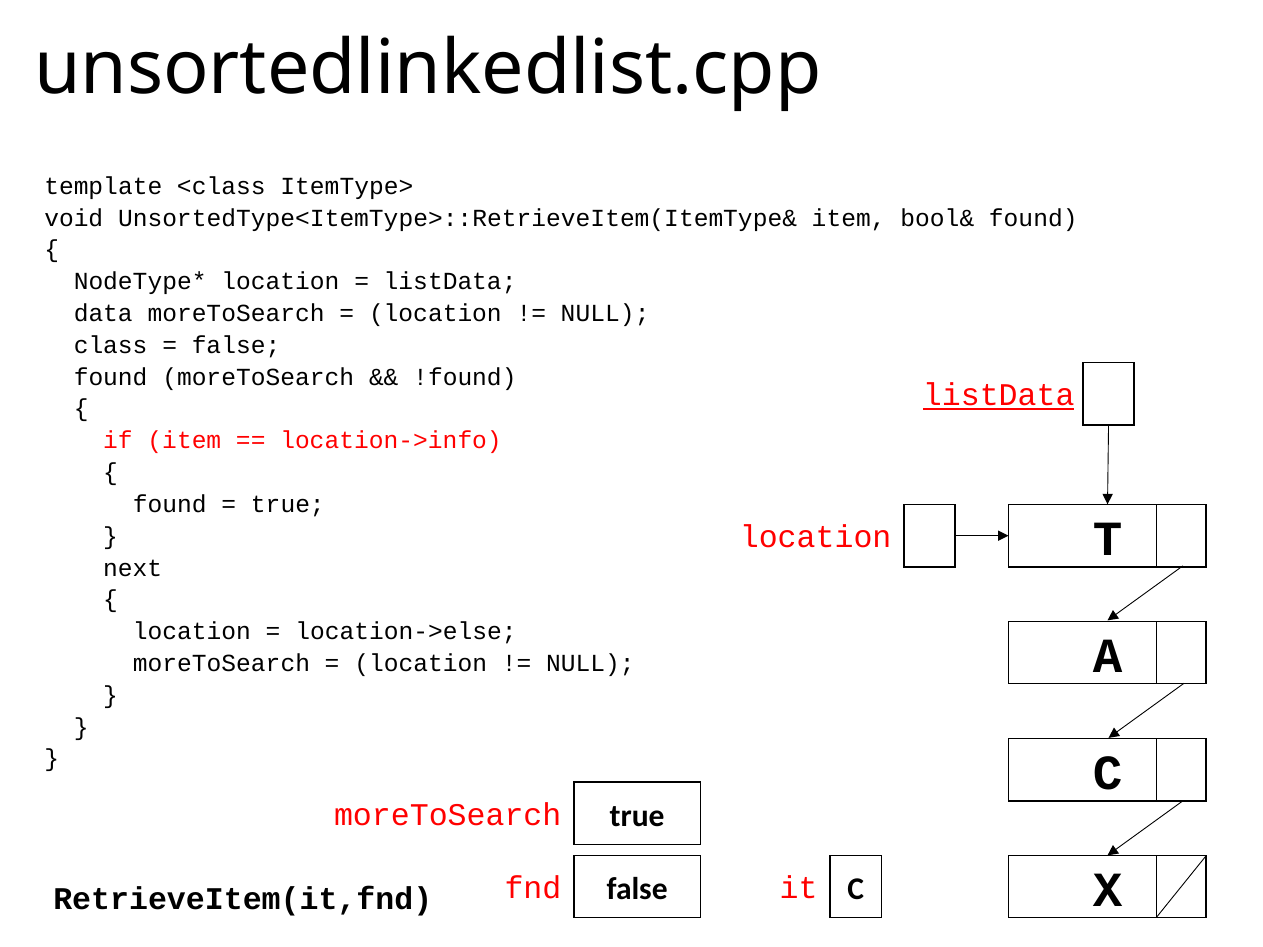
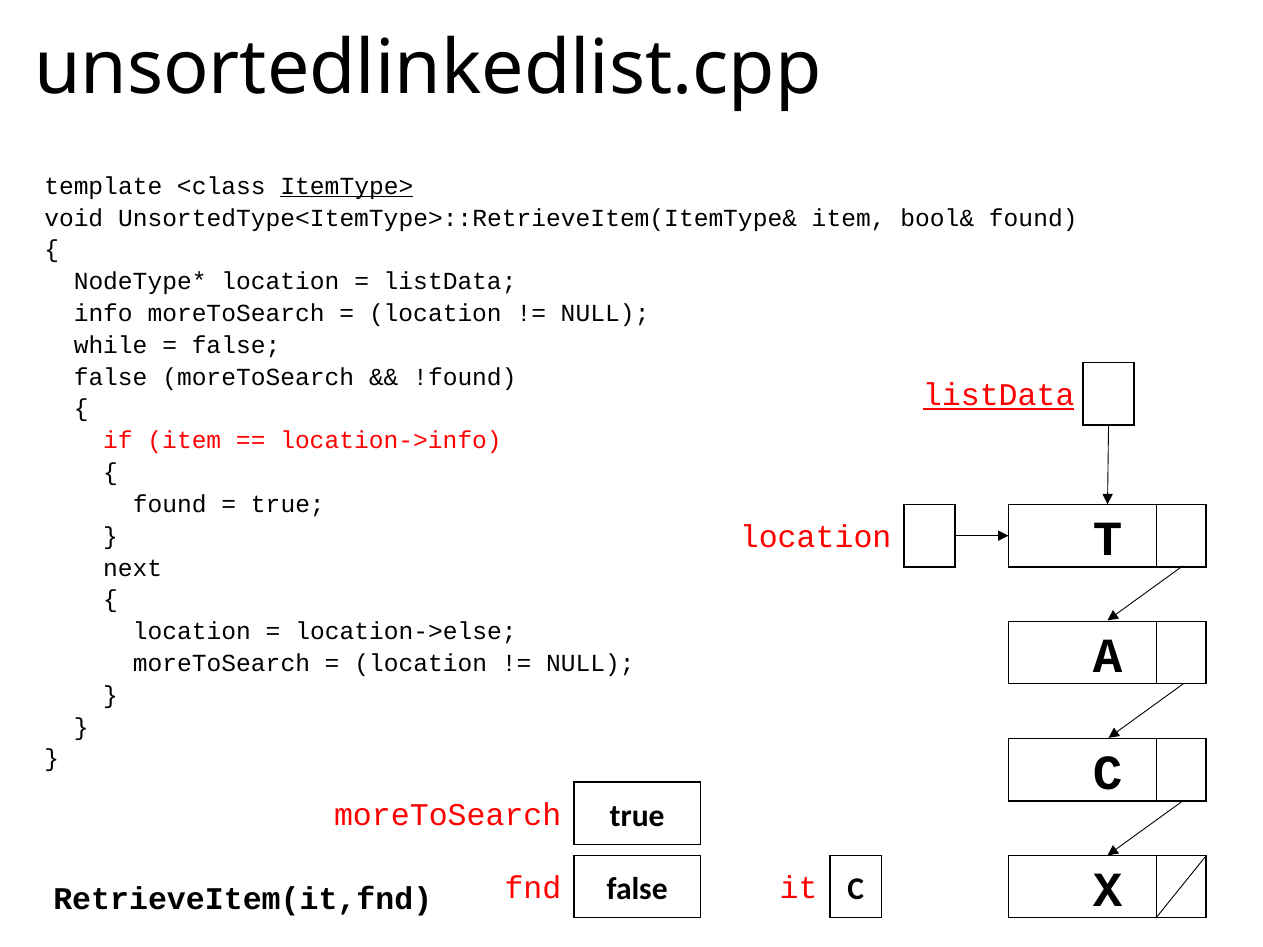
ItemType> underline: none -> present
data: data -> info
class: class -> while
found at (111, 377): found -> false
